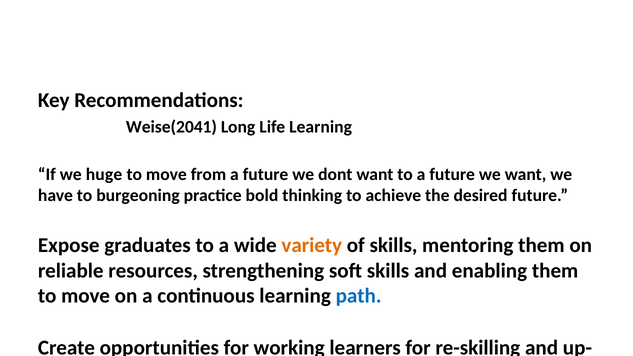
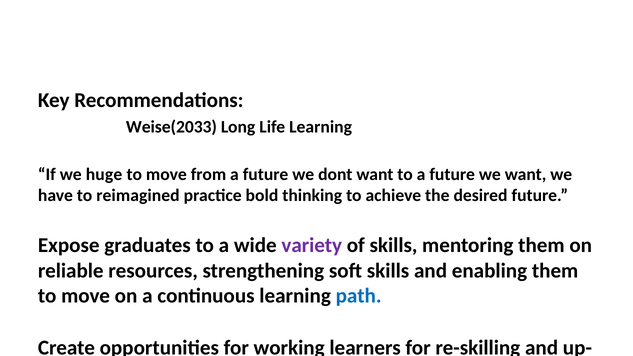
Weise(2041: Weise(2041 -> Weise(2033
burgeoning: burgeoning -> reimagined
variety colour: orange -> purple
